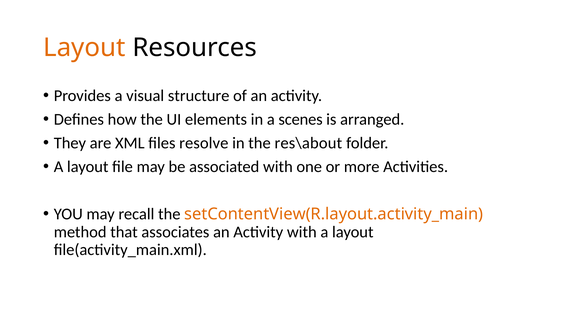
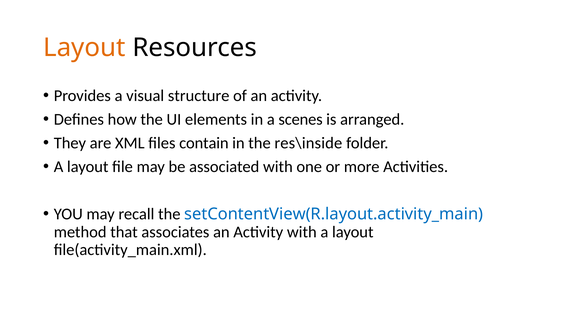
resolve: resolve -> contain
res\about: res\about -> res\inside
setContentView(R.layout.activity_main colour: orange -> blue
